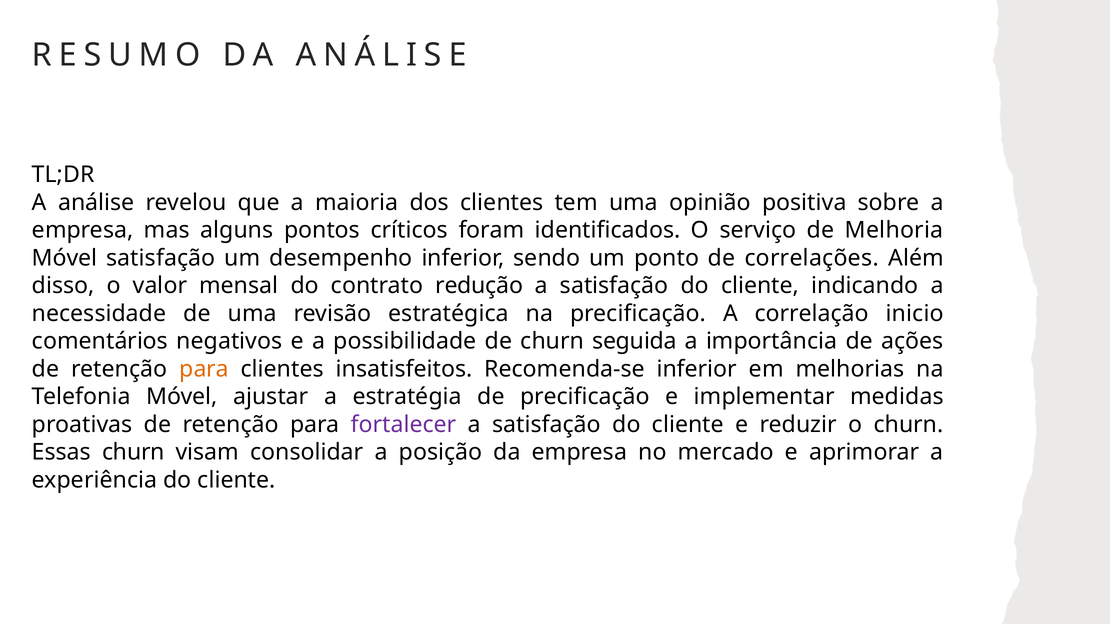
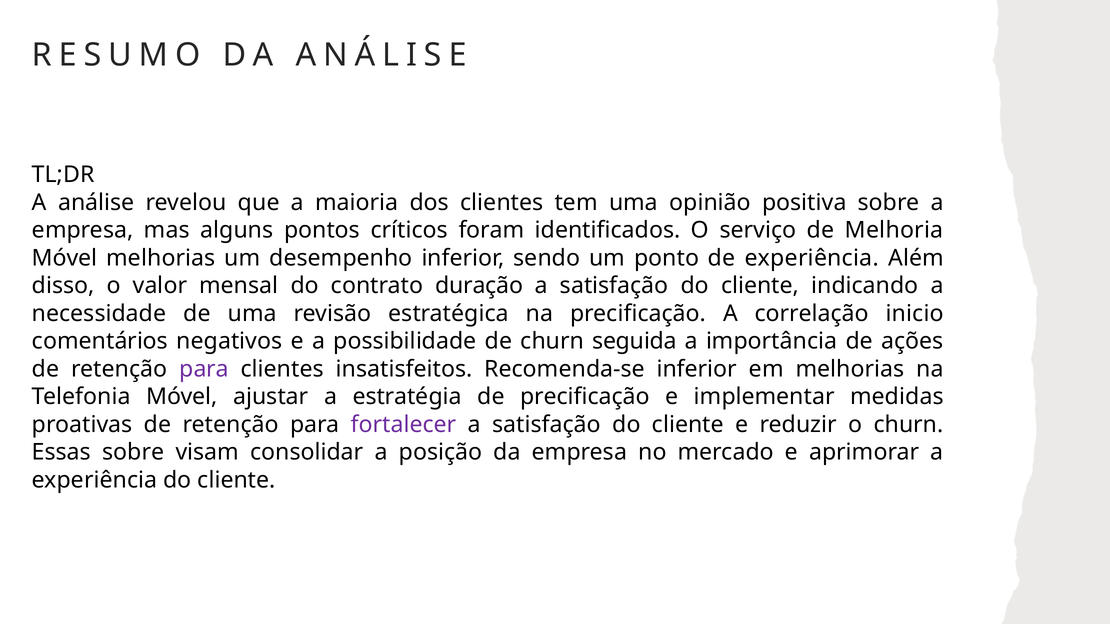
Móvel satisfação: satisfação -> melhorias
de correlações: correlações -> experiência
redução: redução -> duração
para at (204, 369) colour: orange -> purple
Essas churn: churn -> sobre
